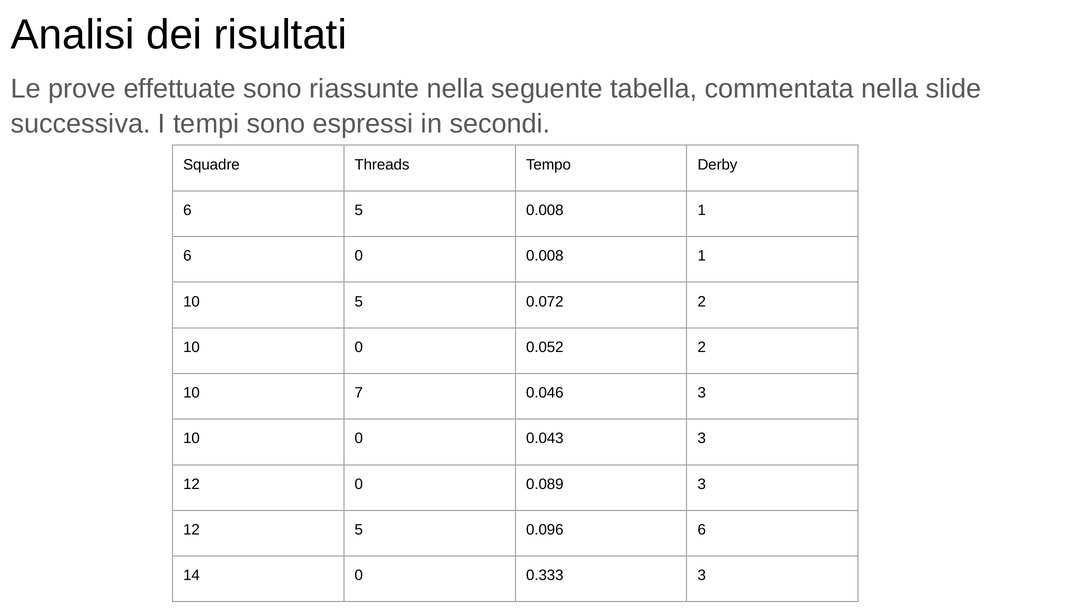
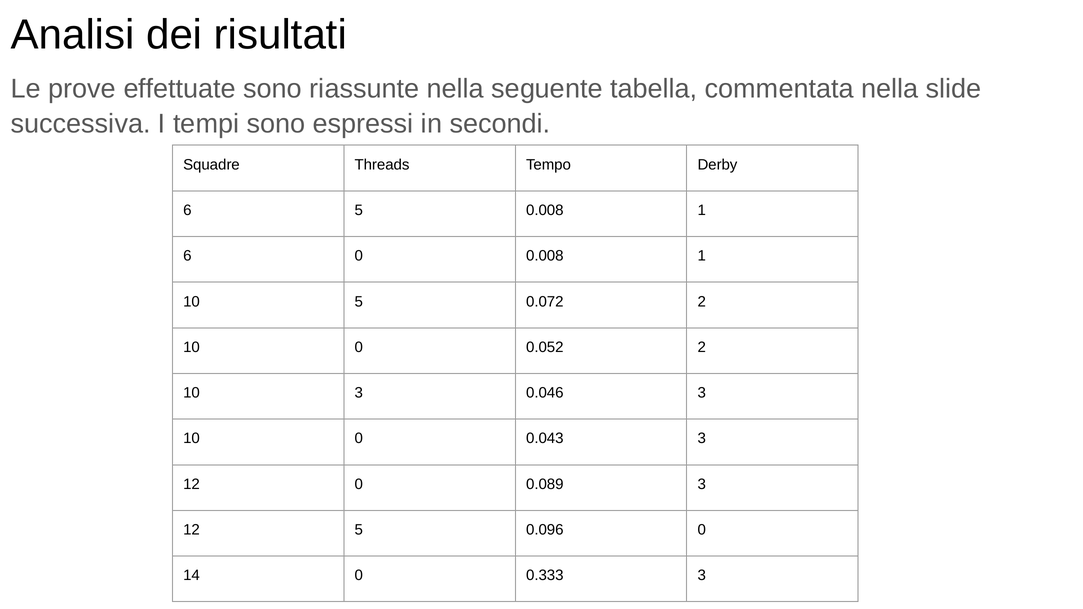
10 7: 7 -> 3
0.096 6: 6 -> 0
